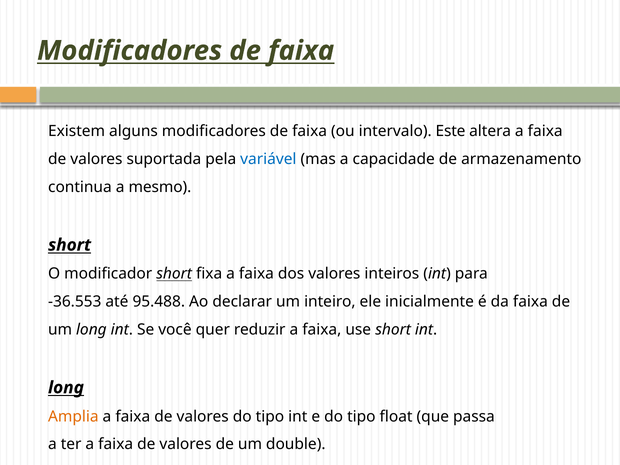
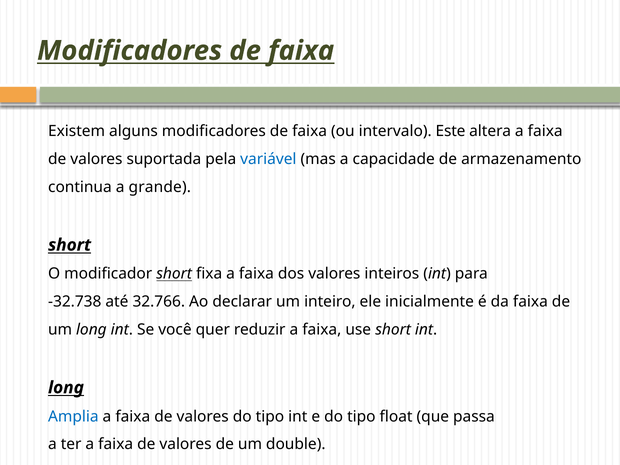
mesmo: mesmo -> grande
-36.553: -36.553 -> -32.738
95.488: 95.488 -> 32.766
Amplia colour: orange -> blue
